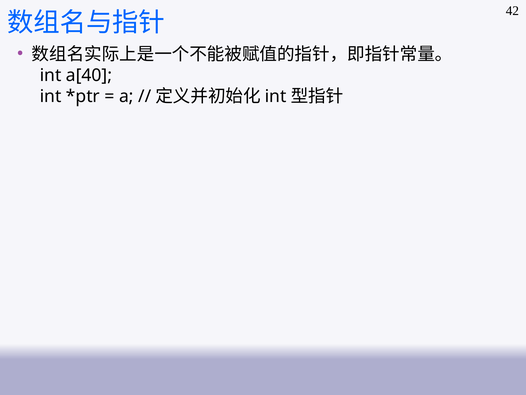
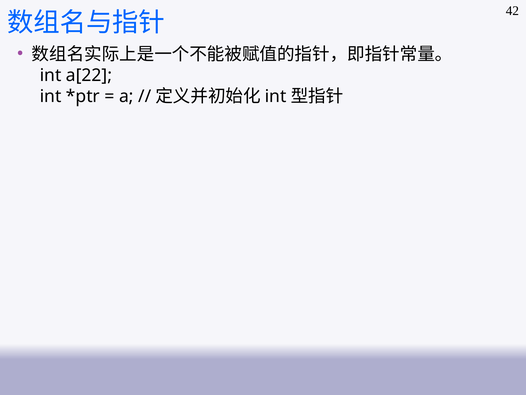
a[40: a[40 -> a[22
